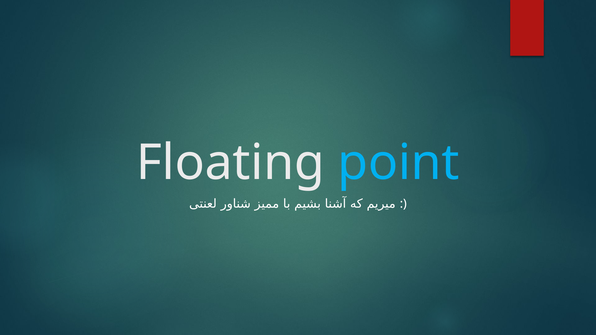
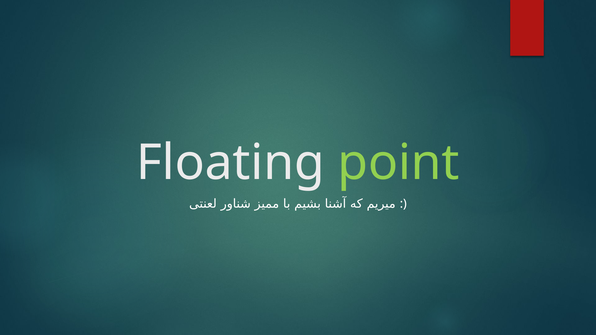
point colour: light blue -> light green
